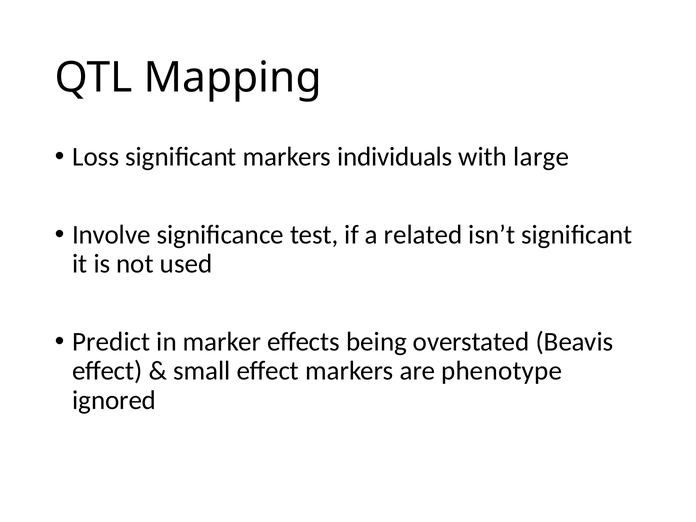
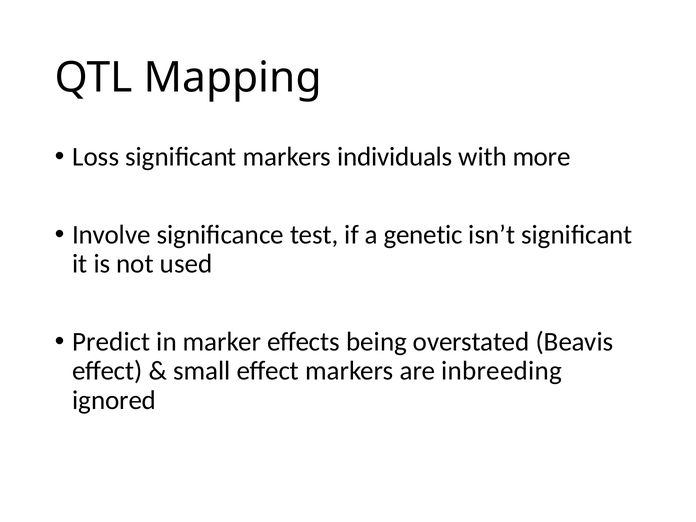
large: large -> more
related: related -> genetic
phenotype: phenotype -> inbreeding
